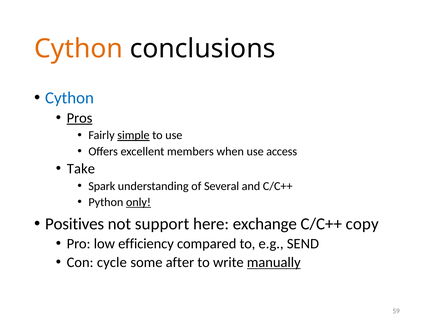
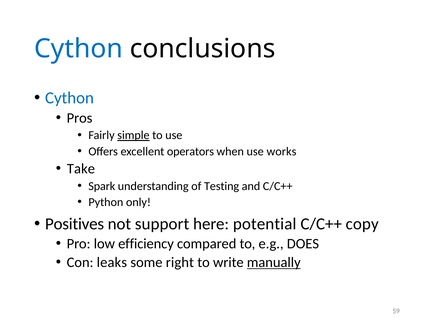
Cython at (79, 49) colour: orange -> blue
Pros underline: present -> none
members: members -> operators
access: access -> works
Several: Several -> Testing
only underline: present -> none
exchange: exchange -> potential
SEND: SEND -> DOES
cycle: cycle -> leaks
after: after -> right
